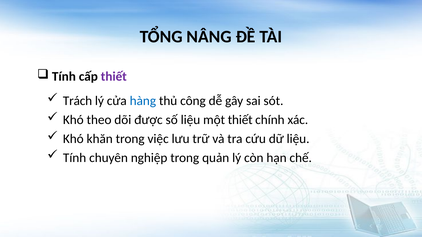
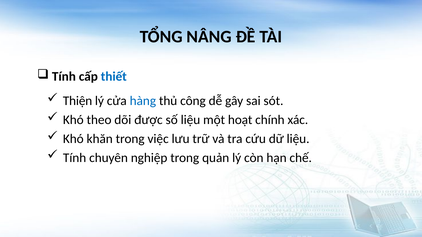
thiết at (114, 77) colour: purple -> blue
Trách: Trách -> Thiện
một thiết: thiết -> hoạt
